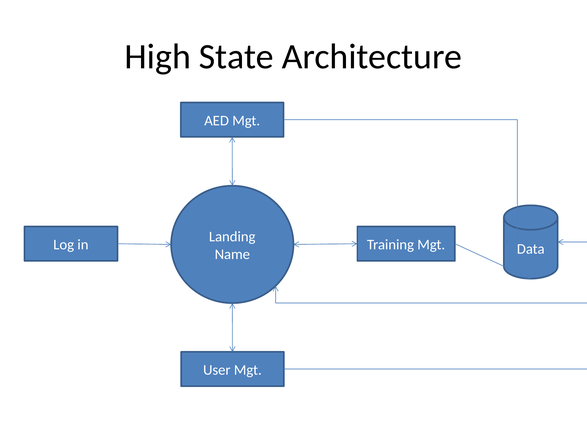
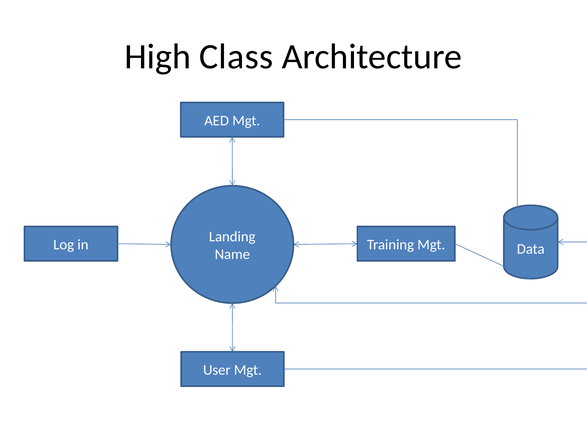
State: State -> Class
